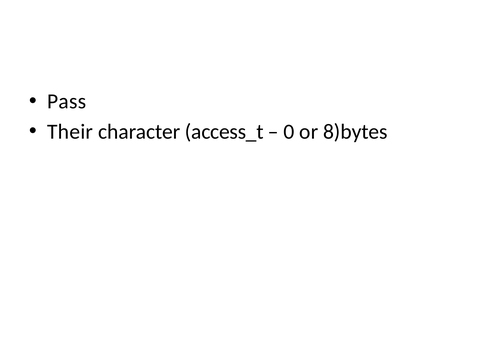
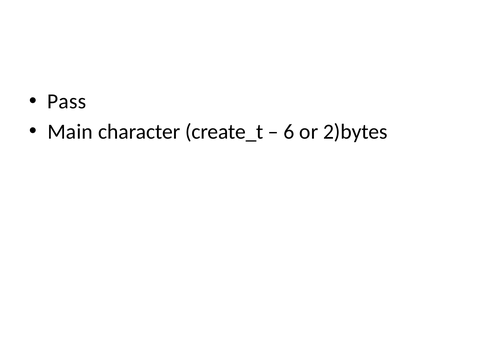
Their: Their -> Main
access_t: access_t -> create_t
0: 0 -> 6
8)bytes: 8)bytes -> 2)bytes
